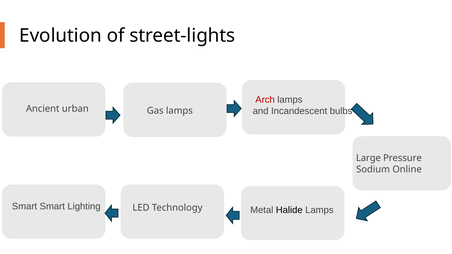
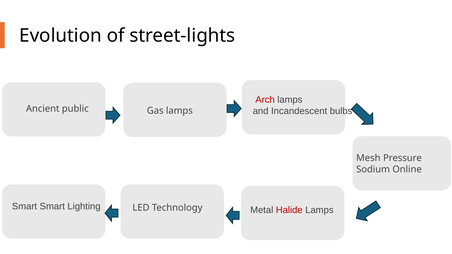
urban: urban -> public
Large: Large -> Mesh
Halide colour: black -> red
